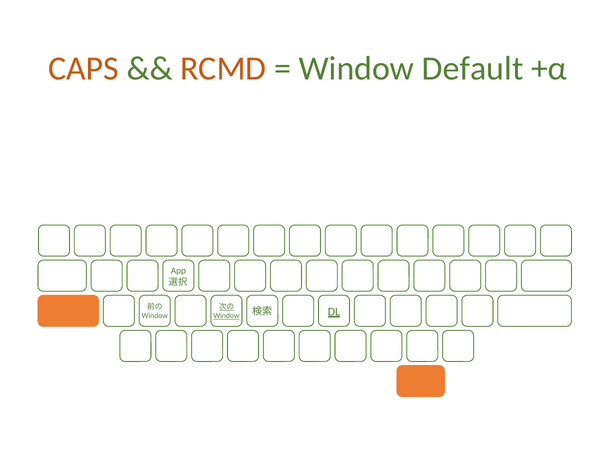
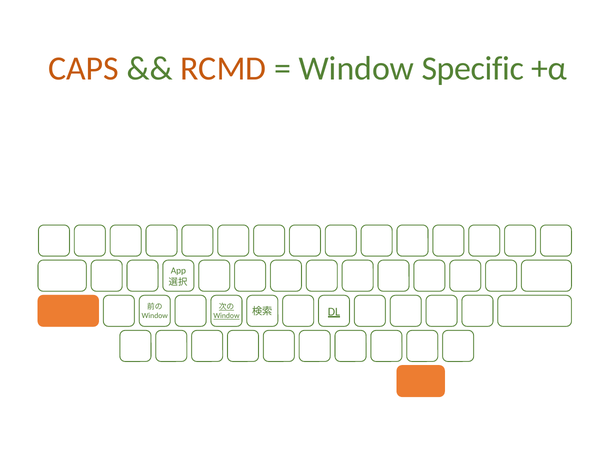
Default: Default -> Specific
